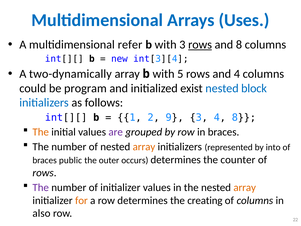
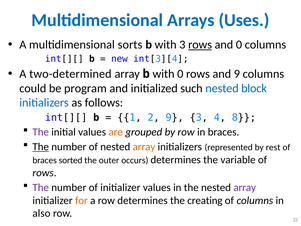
refer: refer -> sorts
and 8: 8 -> 0
two-dynamically: two-dynamically -> two-determined
with 5: 5 -> 0
and 4: 4 -> 9
exist: exist -> such
The at (41, 132) colour: orange -> purple
are colour: purple -> orange
The at (41, 147) underline: none -> present
into: into -> rest
public: public -> sorted
counter: counter -> variable
array at (245, 187) colour: orange -> purple
